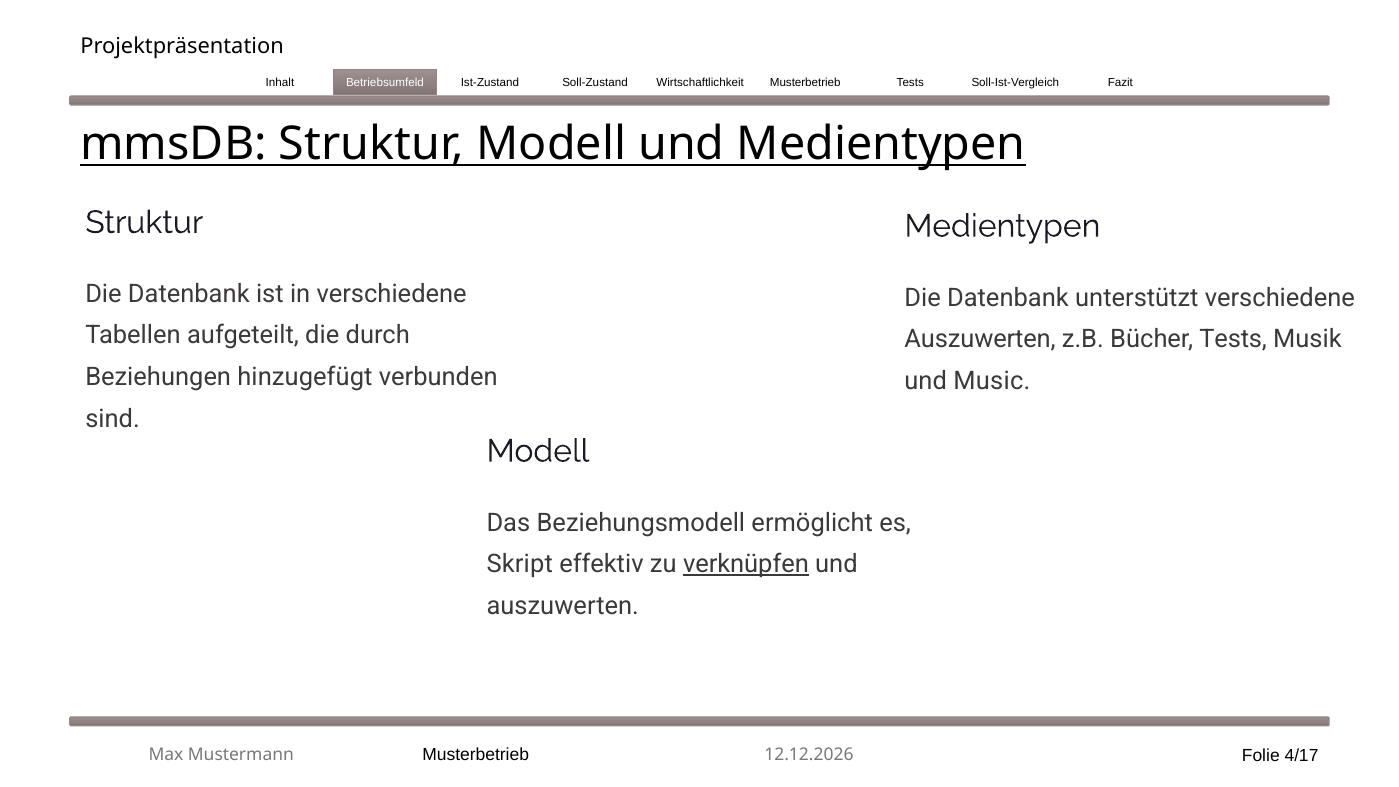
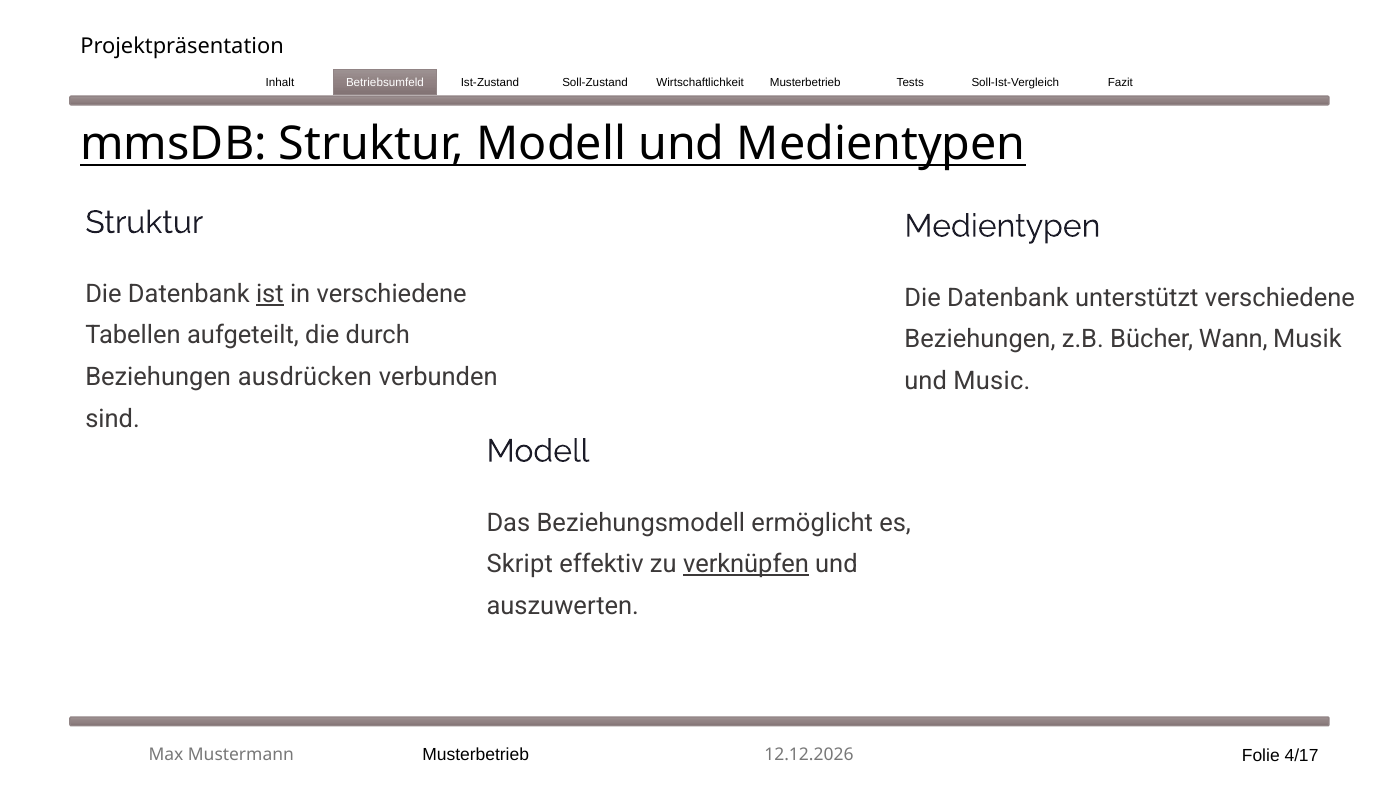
ist underline: none -> present
Auszuwerten at (980, 339): Auszuwerten -> Beziehungen
Bücher Tests: Tests -> Wann
hinzugefügt: hinzugefügt -> ausdrücken
